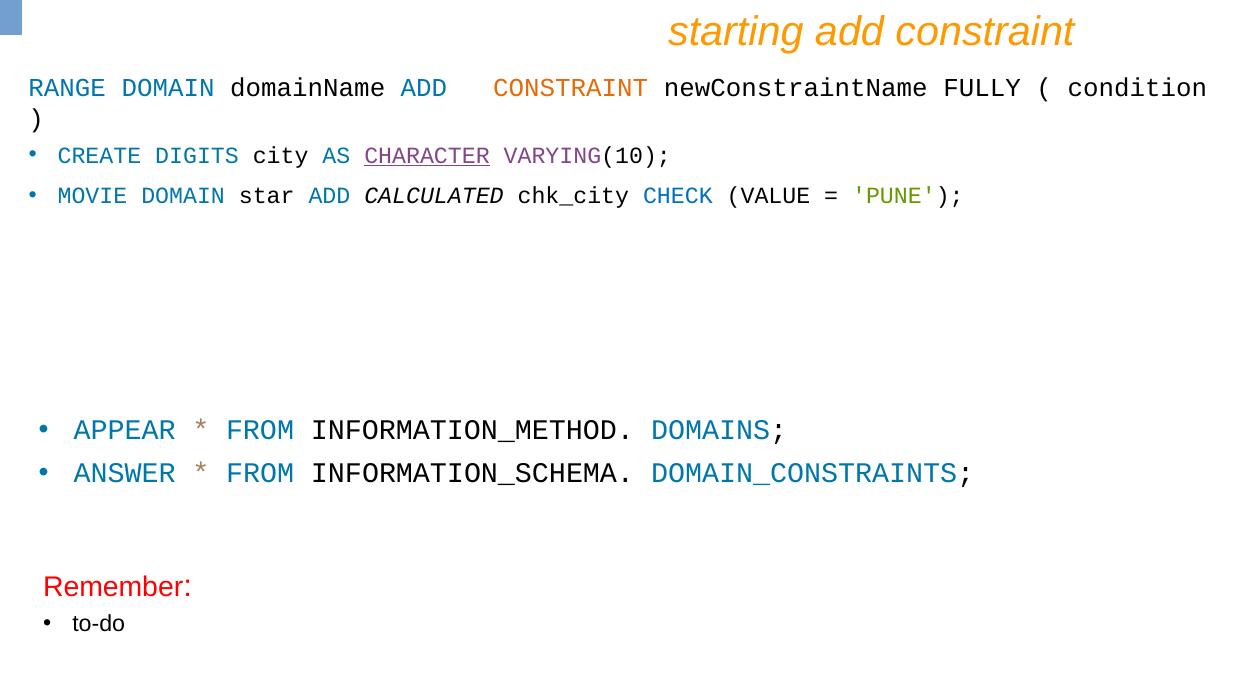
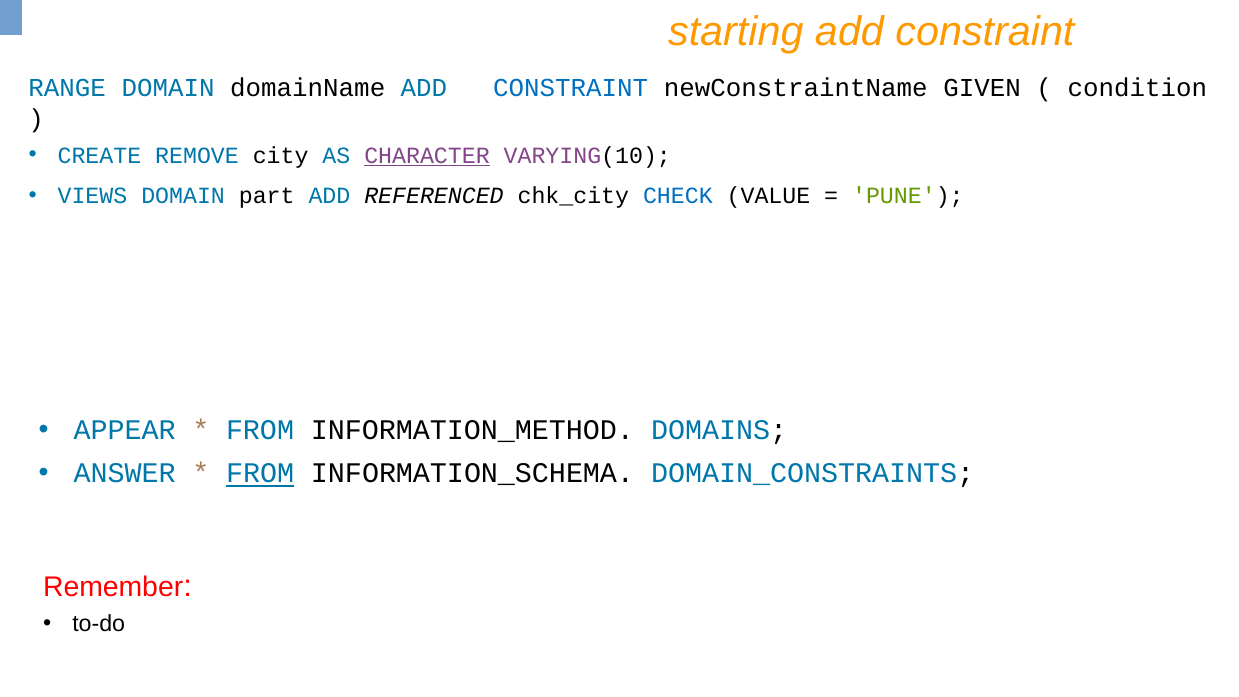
CONSTRAINT at (571, 88) colour: orange -> blue
FULLY: FULLY -> GIVEN
DIGITS: DIGITS -> REMOVE
MOVIE: MOVIE -> VIEWS
star: star -> part
CALCULATED: CALCULATED -> REFERENCED
FROM at (260, 474) underline: none -> present
